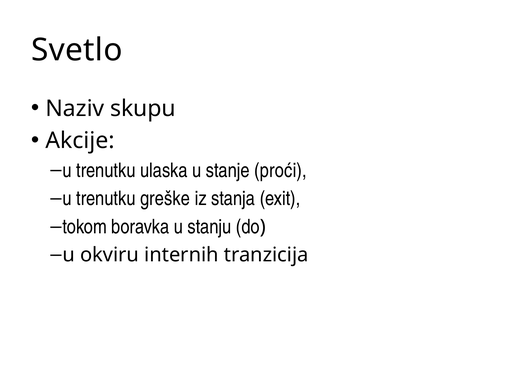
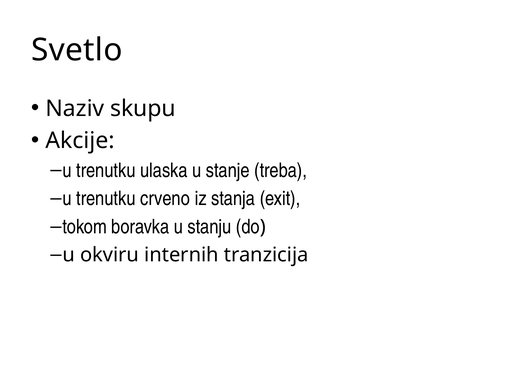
proći: proći -> treba
greške: greške -> crveno
